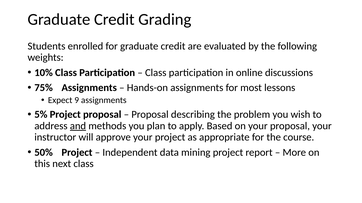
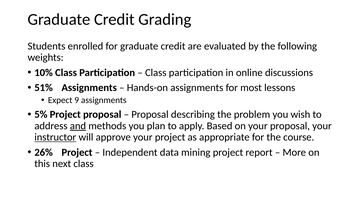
75%: 75% -> 51%
instructor underline: none -> present
50%: 50% -> 26%
